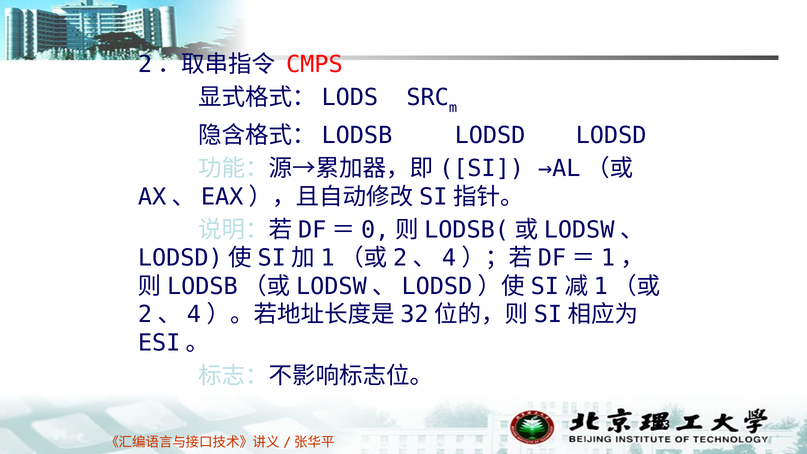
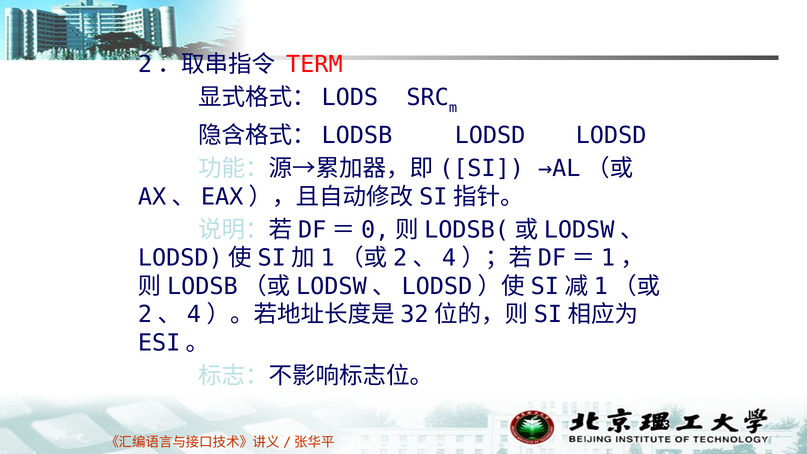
CMPS: CMPS -> TERM
